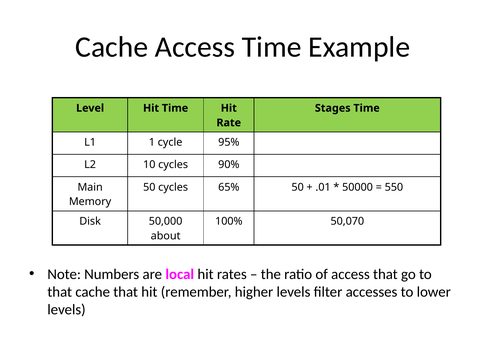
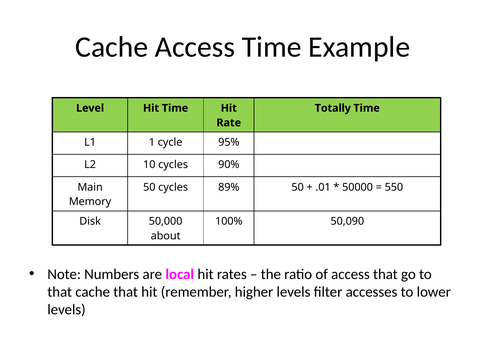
Stages: Stages -> Totally
65%: 65% -> 89%
50,070: 50,070 -> 50,090
